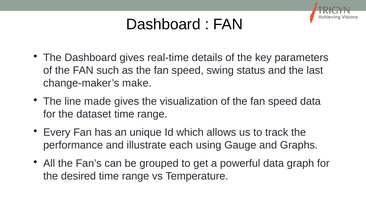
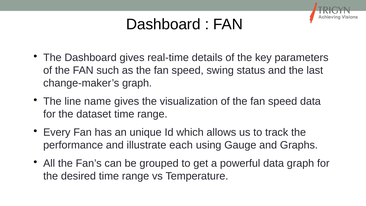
change-maker’s make: make -> graph
made: made -> name
